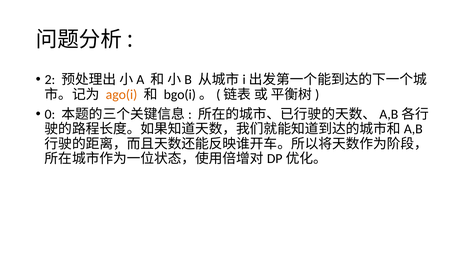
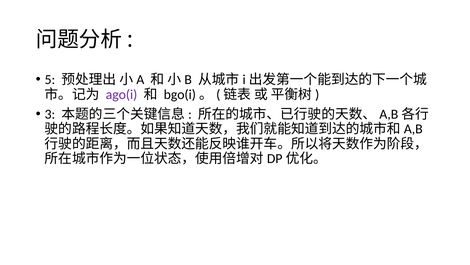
2: 2 -> 5
ago(i colour: orange -> purple
0: 0 -> 3
